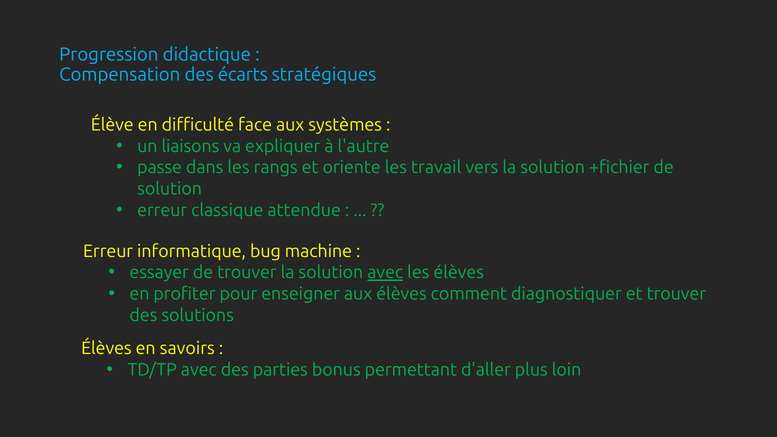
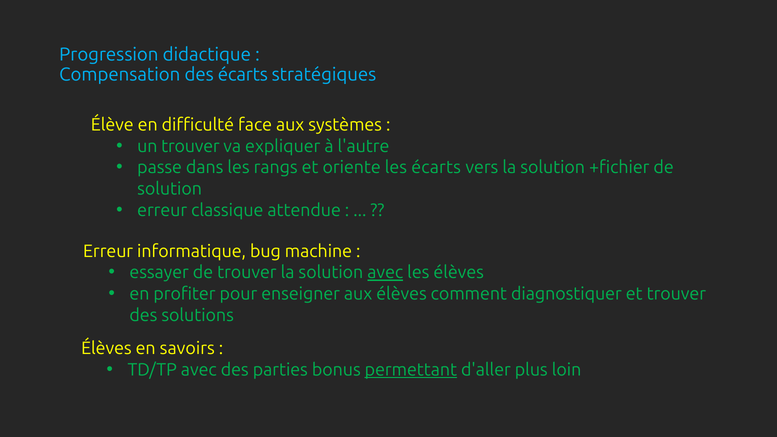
un liaisons: liaisons -> trouver
les travail: travail -> écarts
permettant underline: none -> present
